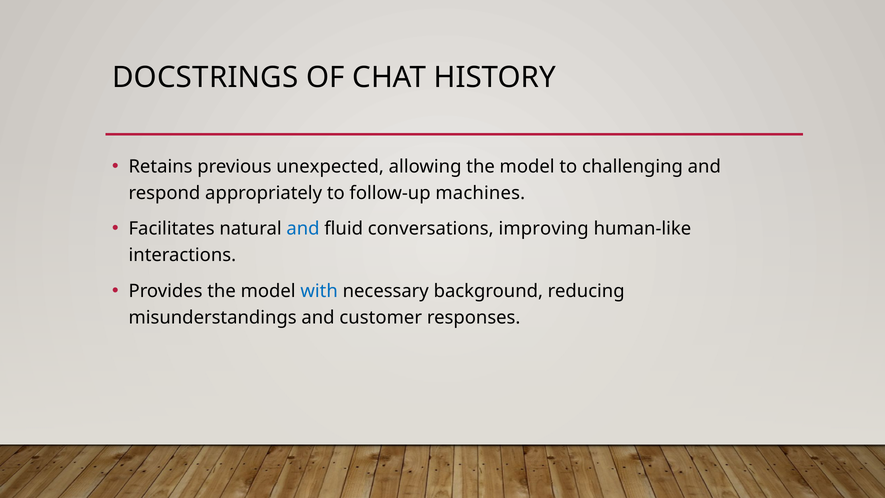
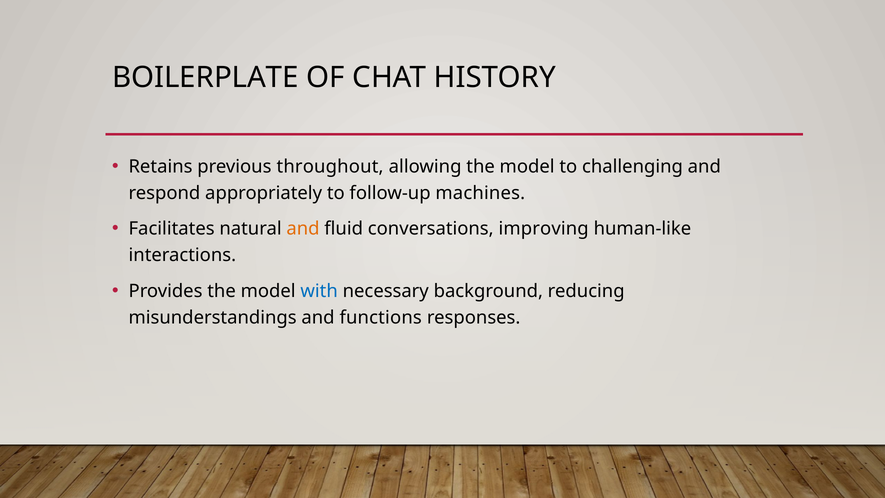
DOCSTRINGS: DOCSTRINGS -> BOILERPLATE
unexpected: unexpected -> throughout
and at (303, 229) colour: blue -> orange
customer: customer -> functions
